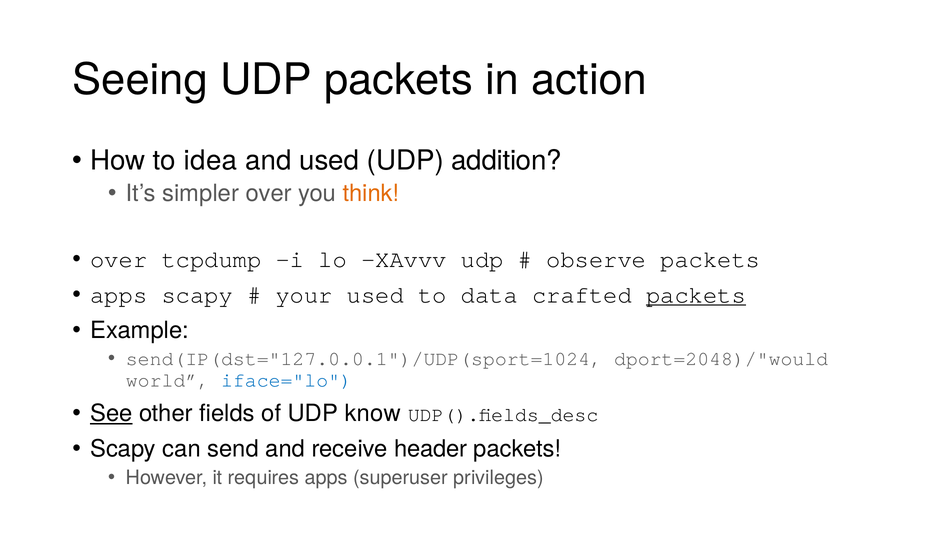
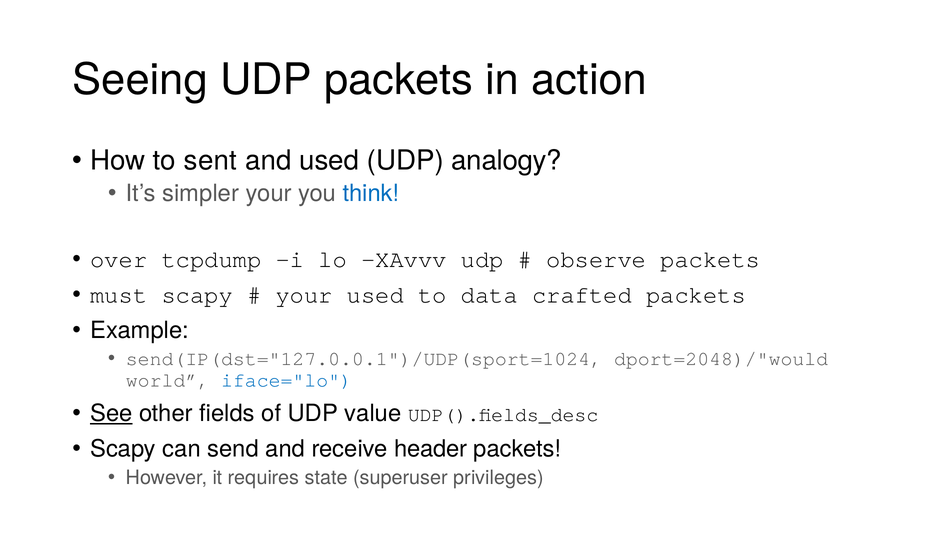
idea: idea -> sent
addition: addition -> analogy
simpler over: over -> your
think colour: orange -> blue
apps at (119, 295): apps -> must
packets at (696, 295) underline: present -> none
know: know -> value
requires apps: apps -> state
